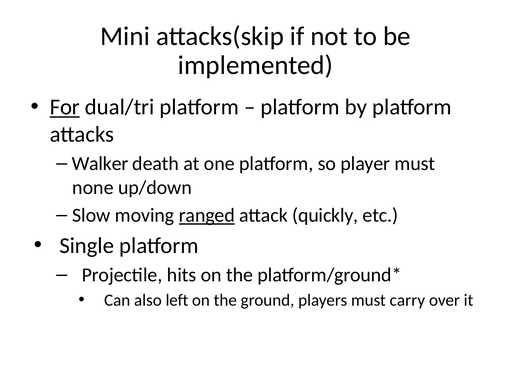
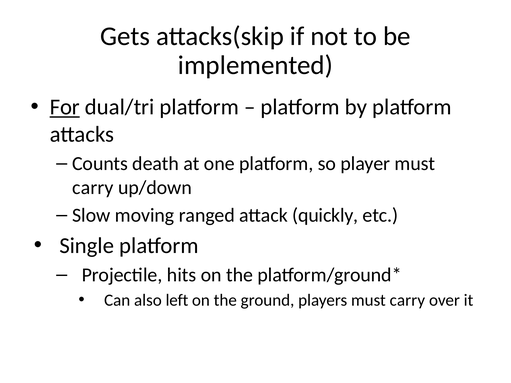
Mini: Mini -> Gets
Walker: Walker -> Counts
none at (93, 188): none -> carry
ranged underline: present -> none
